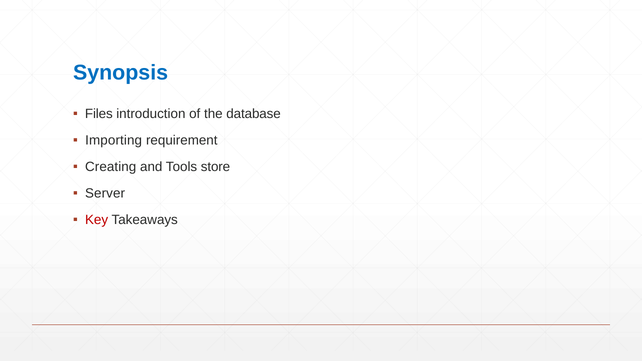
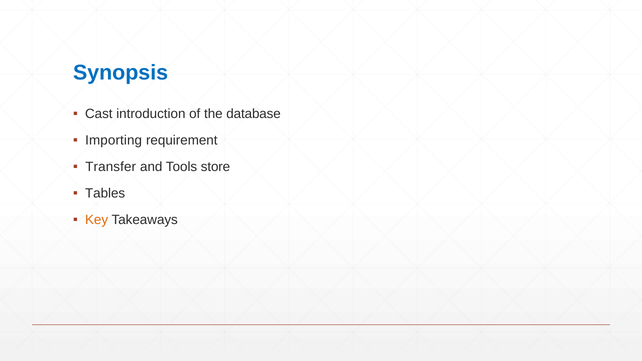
Files: Files -> Cast
Creating: Creating -> Transfer
Server: Server -> Tables
Key colour: red -> orange
